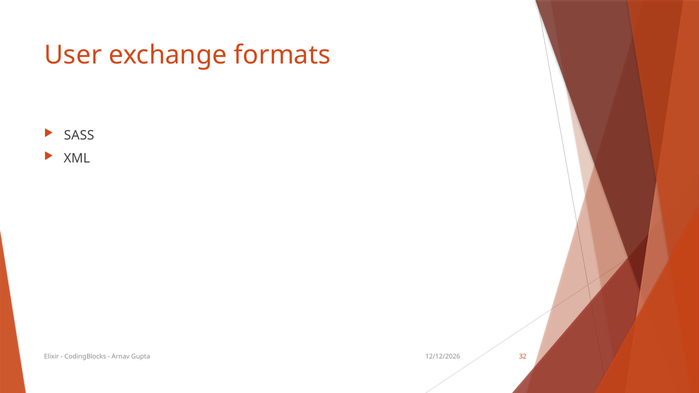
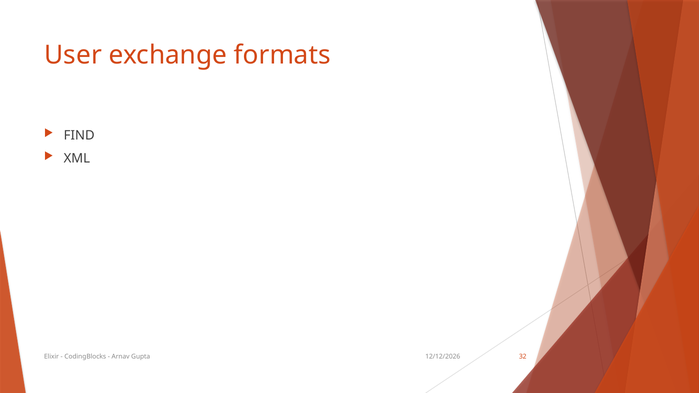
SASS: SASS -> FIND
